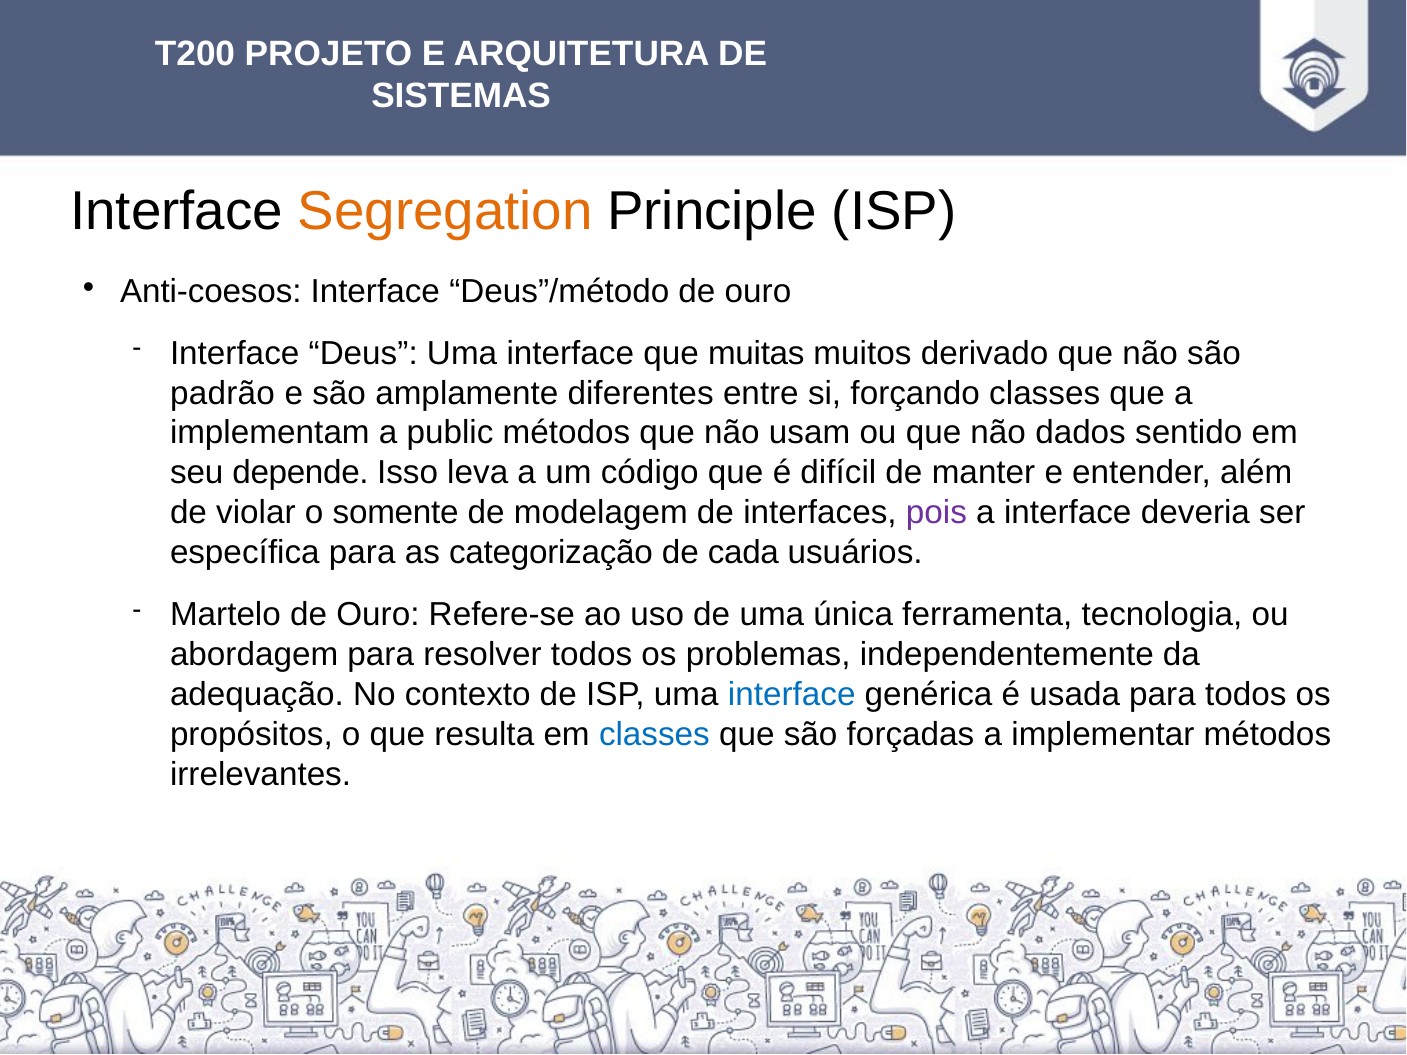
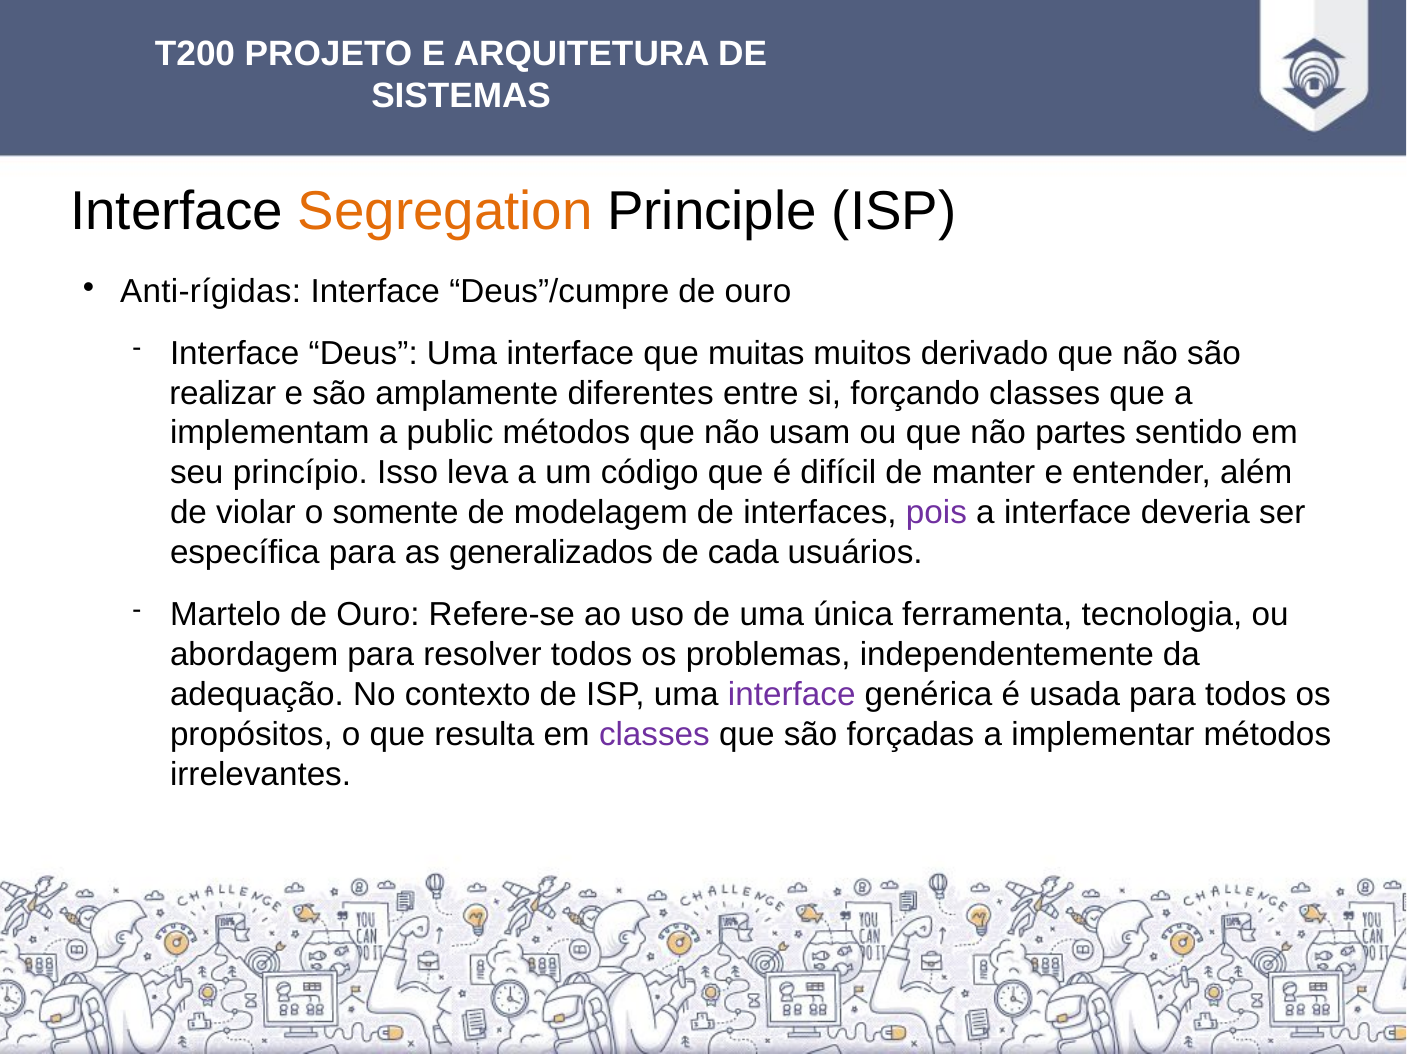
Anti-coesos: Anti-coesos -> Anti-rígidas
Deus”/método: Deus”/método -> Deus”/cumpre
padrão: padrão -> realizar
dados: dados -> partes
depende: depende -> princípio
categorização: categorização -> generalizados
interface at (792, 695) colour: blue -> purple
classes at (654, 734) colour: blue -> purple
